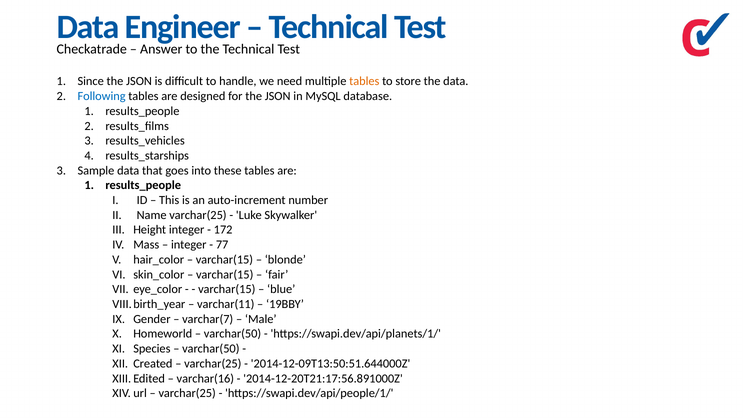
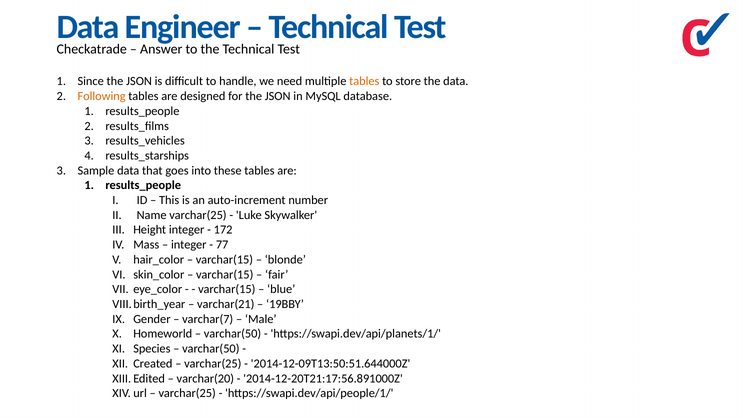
Following colour: blue -> orange
varchar(11: varchar(11 -> varchar(21
varchar(16: varchar(16 -> varchar(20
